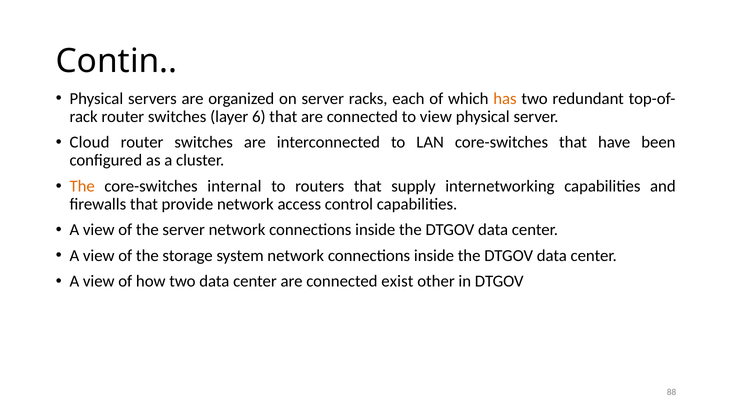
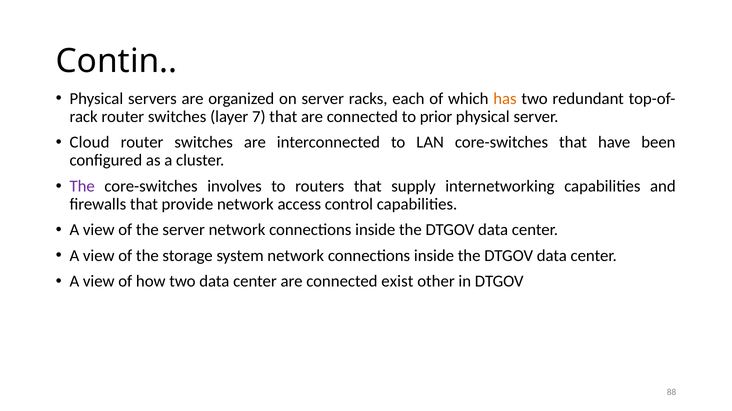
6: 6 -> 7
to view: view -> prior
The at (82, 186) colour: orange -> purple
internal: internal -> involves
